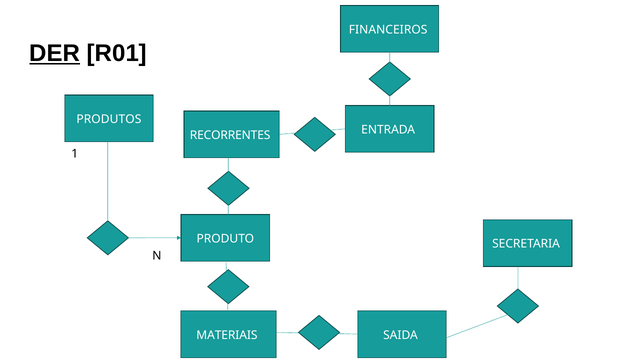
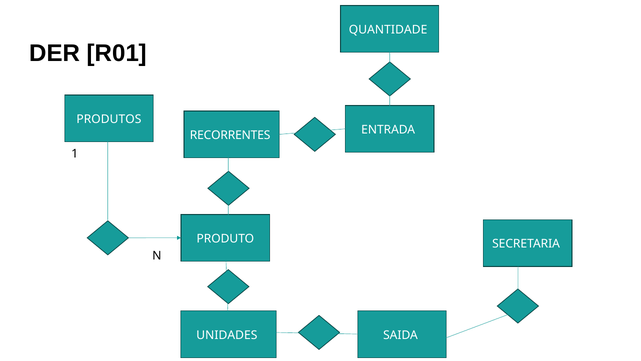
FINANCEIROS: FINANCEIROS -> QUANTIDADE
DER underline: present -> none
MATERIAIS: MATERIAIS -> UNIDADES
